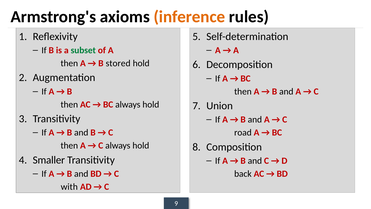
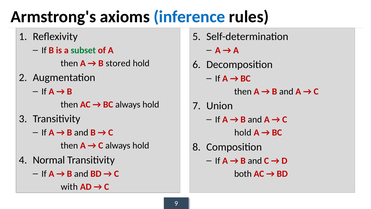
inference colour: orange -> blue
road at (243, 132): road -> hold
Smaller: Smaller -> Normal
back: back -> both
